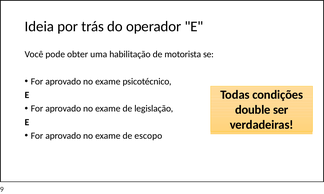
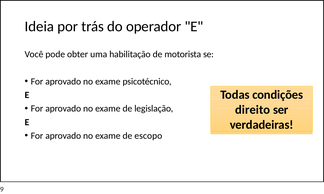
double: double -> direito
